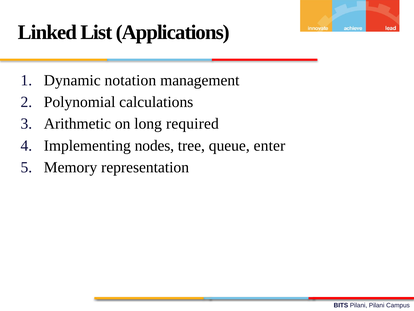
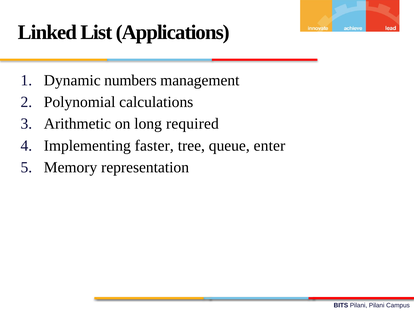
notation: notation -> numbers
nodes: nodes -> faster
